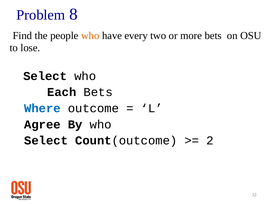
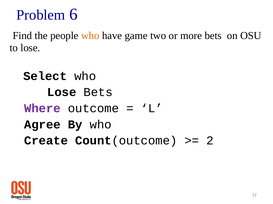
8: 8 -> 6
every: every -> game
Each at (62, 93): Each -> Lose
Where colour: blue -> purple
Select at (46, 141): Select -> Create
